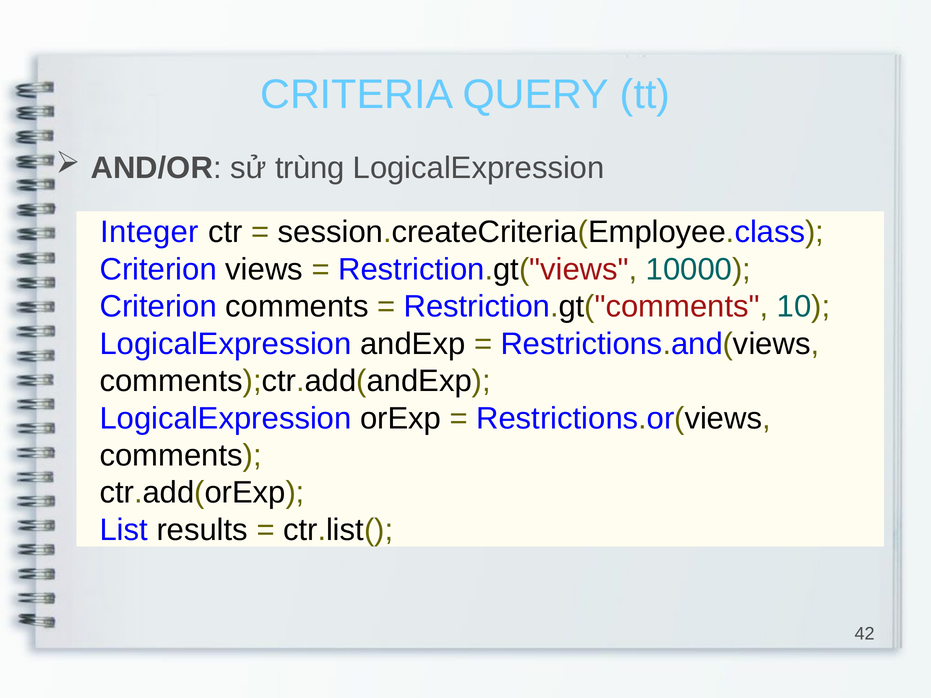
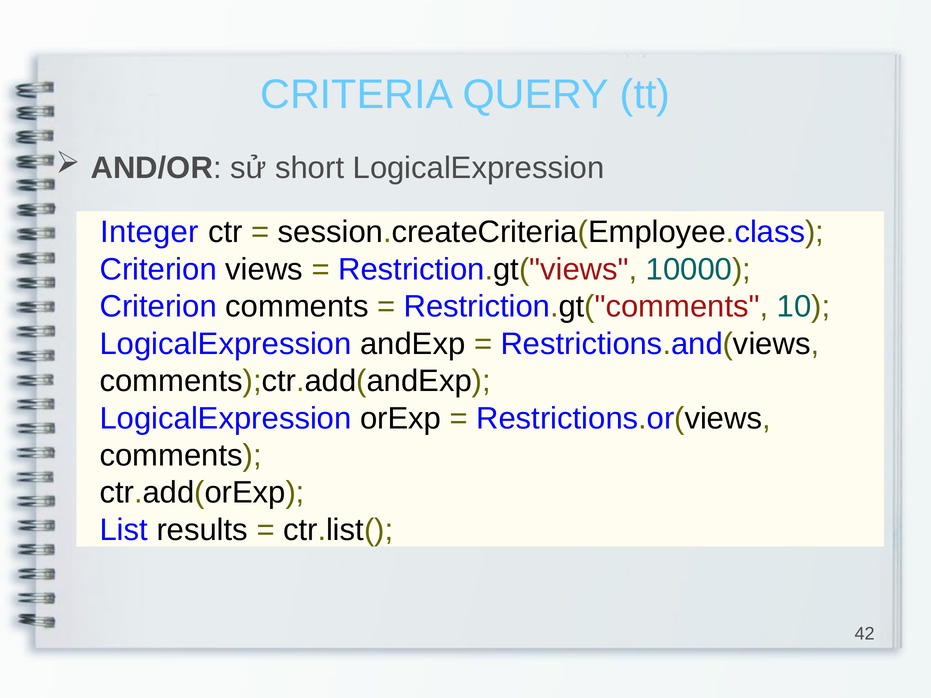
trùng: trùng -> short
